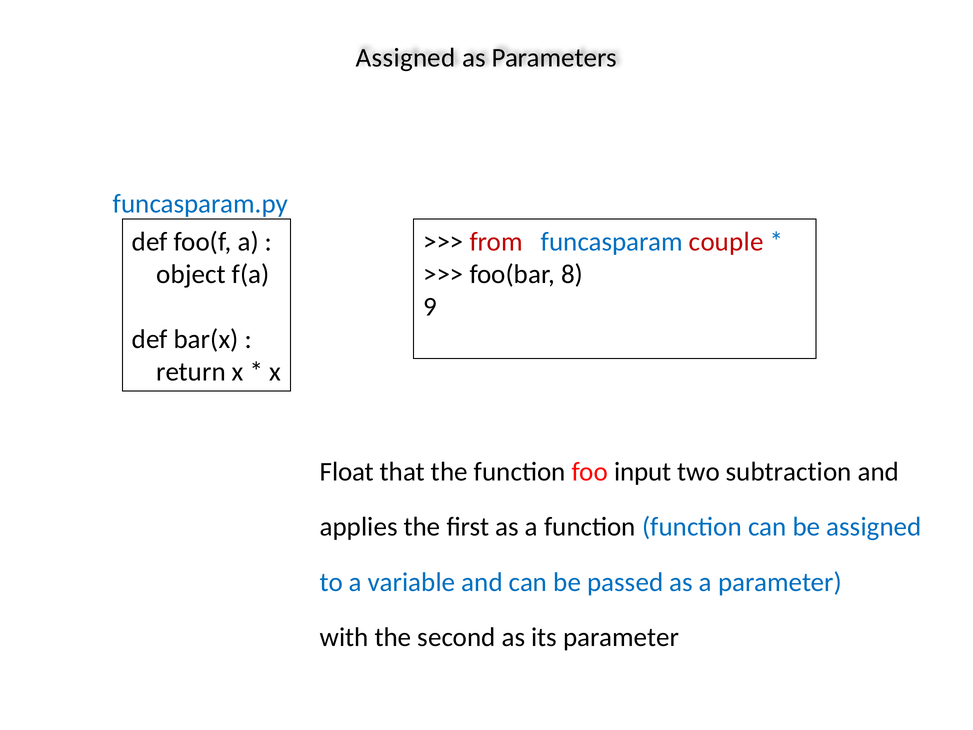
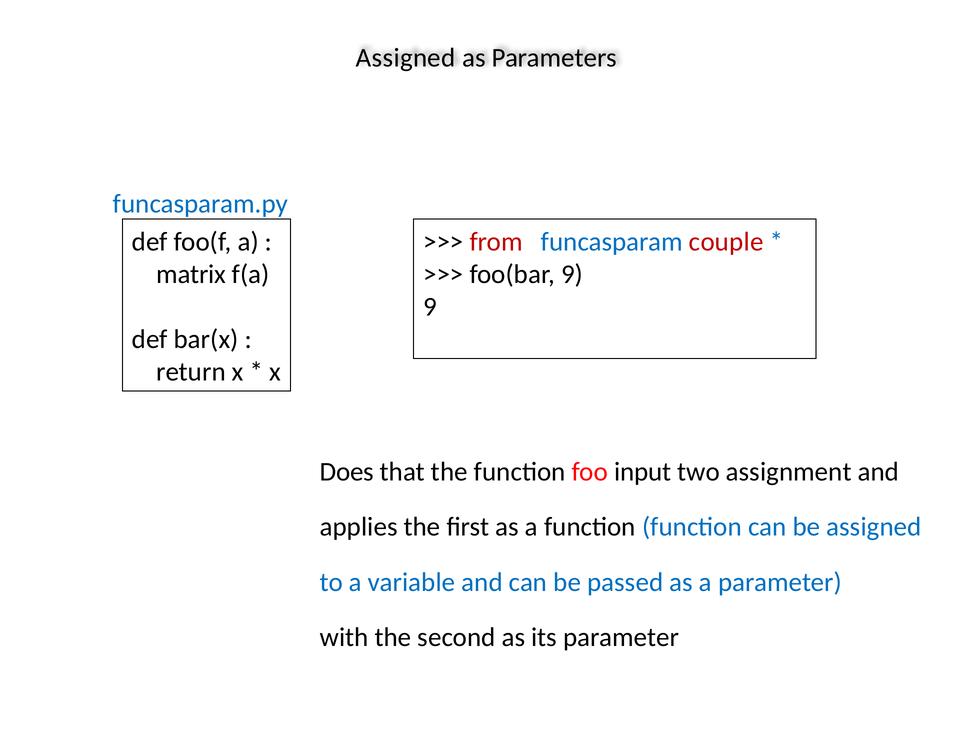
object: object -> matrix
foo(bar 8: 8 -> 9
Float: Float -> Does
subtraction: subtraction -> assignment
